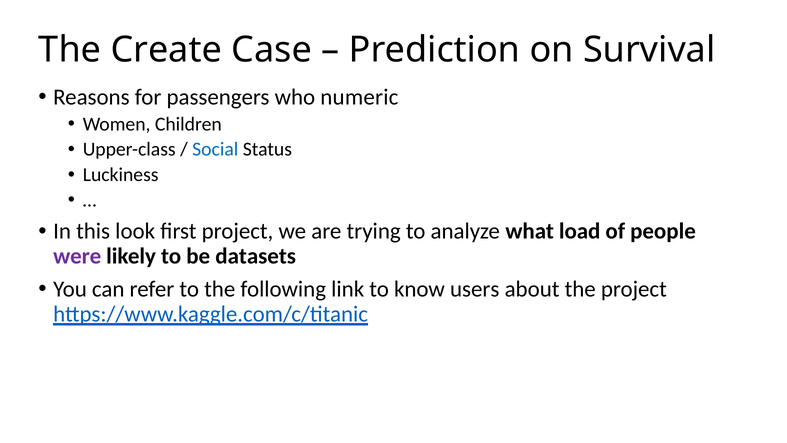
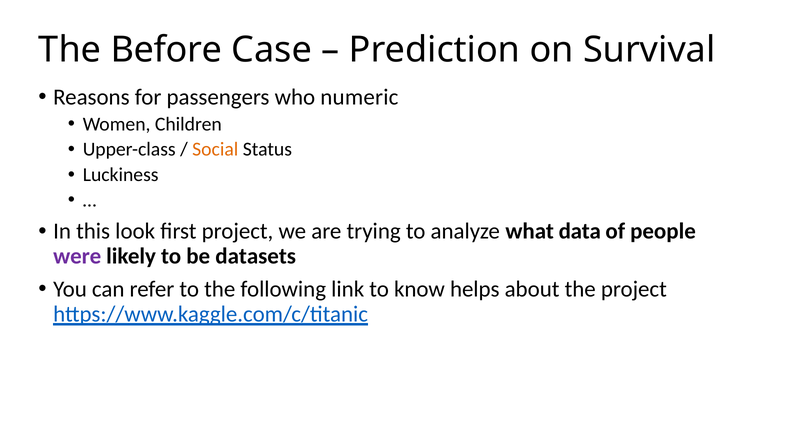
Create: Create -> Before
Social colour: blue -> orange
load: load -> data
users: users -> helps
